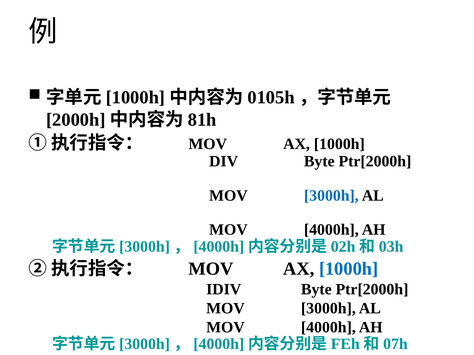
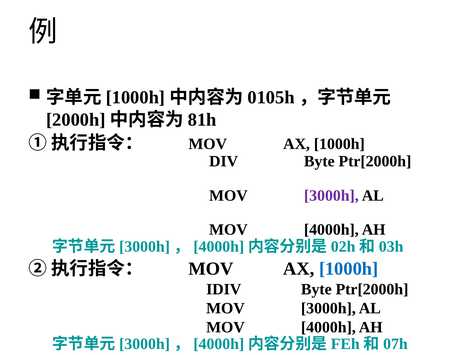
3000h at (331, 196) colour: blue -> purple
